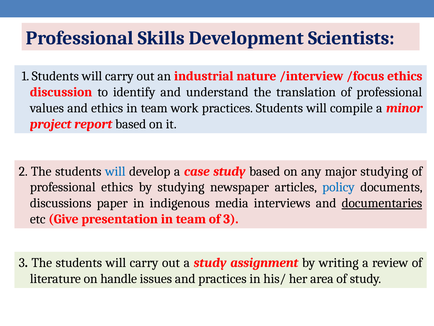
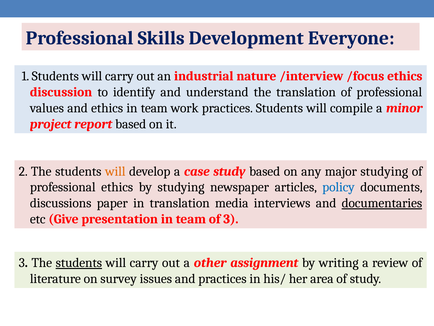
Scientists: Scientists -> Everyone
will at (115, 171) colour: blue -> orange
in indigenous: indigenous -> translation
students at (79, 262) underline: none -> present
a study: study -> other
handle: handle -> survey
